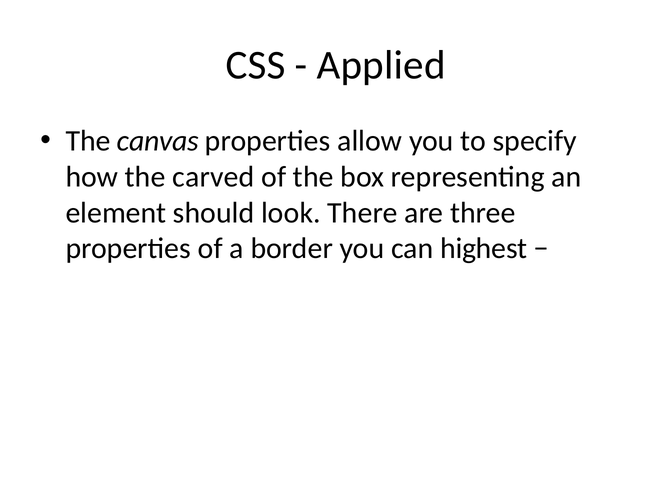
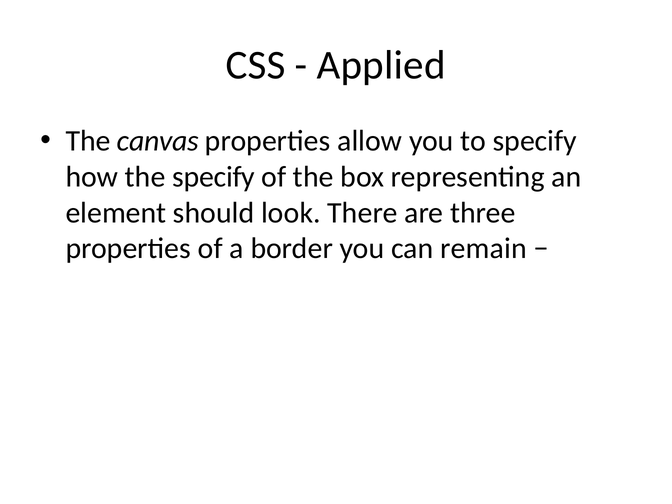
the carved: carved -> specify
highest: highest -> remain
